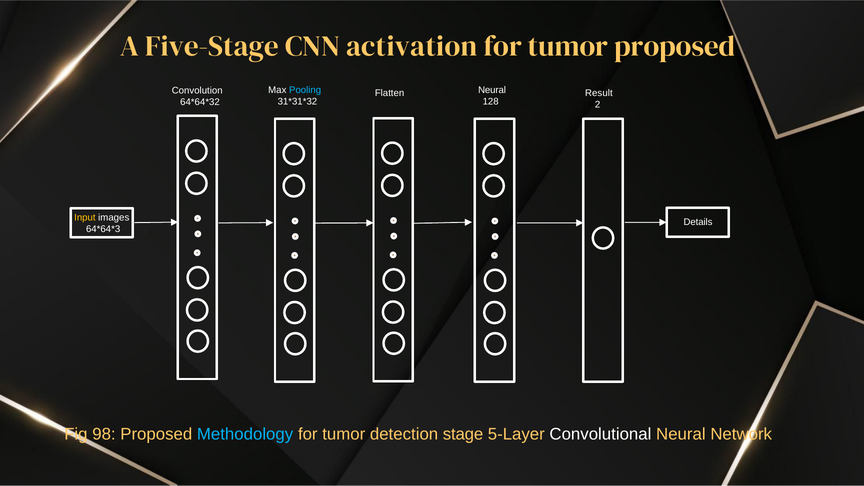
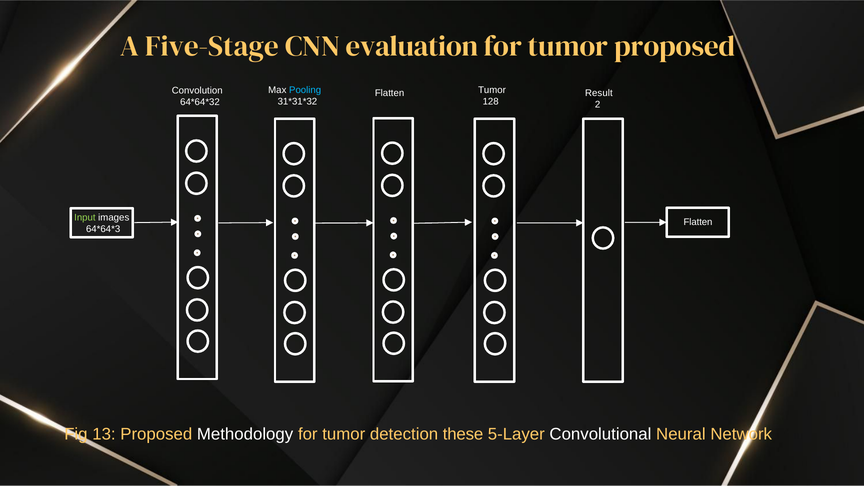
activation: activation -> evaluation
Neural at (492, 90): Neural -> Tumor
Input colour: yellow -> light green
Details at (698, 222): Details -> Flatten
98: 98 -> 13
Methodology colour: light blue -> white
stage: stage -> these
